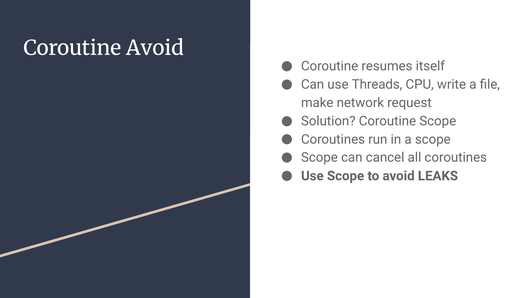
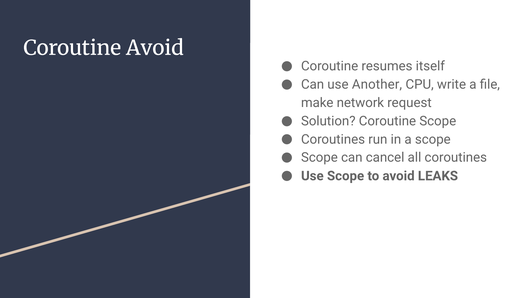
Threads: Threads -> Another
